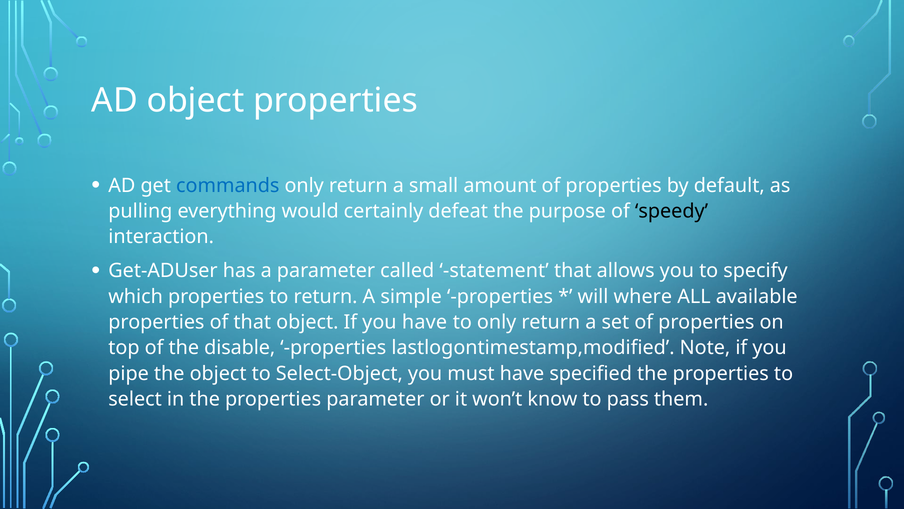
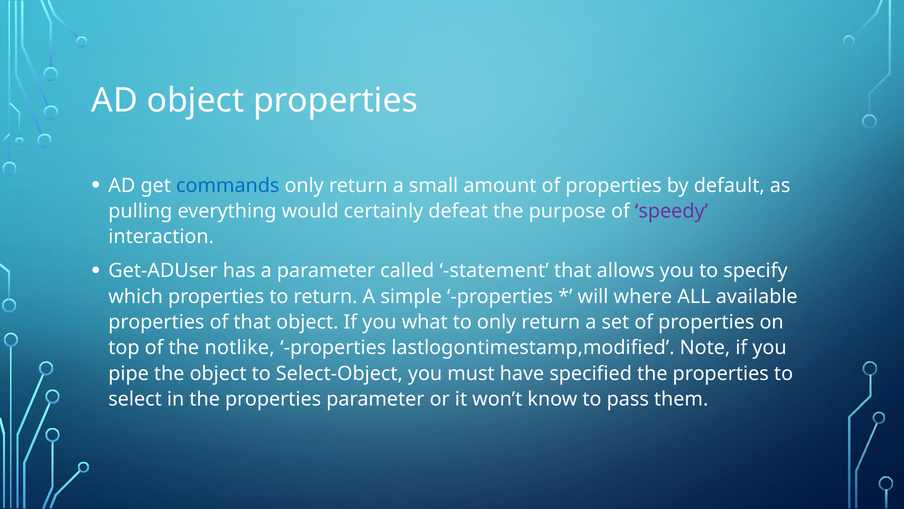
speedy colour: black -> purple
you have: have -> what
disable: disable -> notlike
